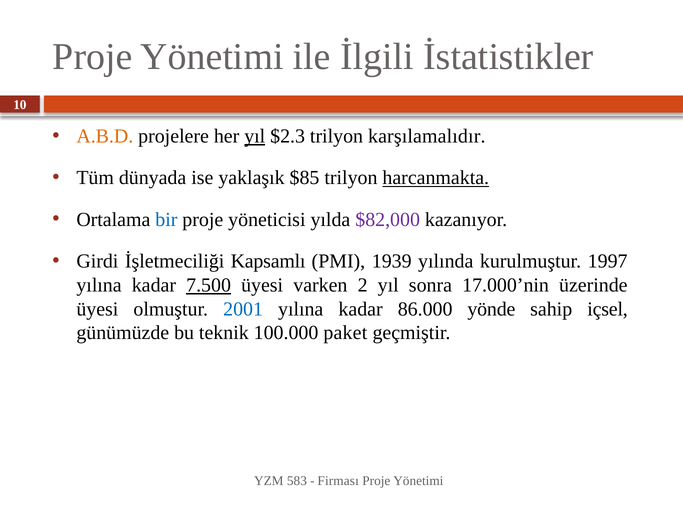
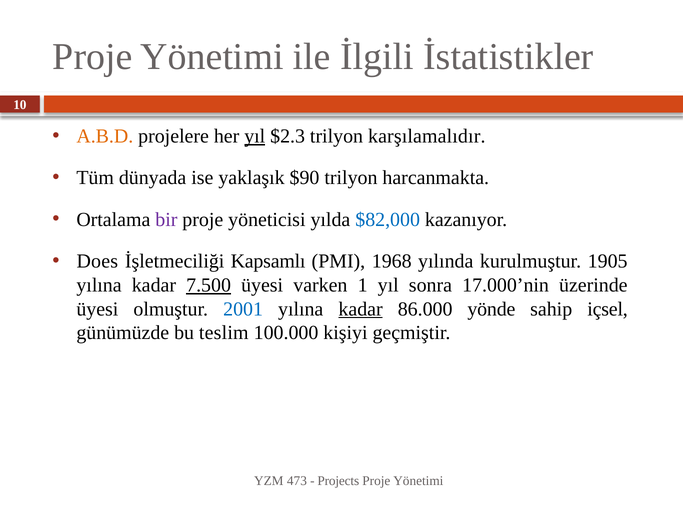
$85: $85 -> $90
harcanmakta underline: present -> none
bir colour: blue -> purple
$82,000 colour: purple -> blue
Girdi: Girdi -> Does
1939: 1939 -> 1968
1997: 1997 -> 1905
2: 2 -> 1
kadar at (361, 309) underline: none -> present
teknik: teknik -> teslim
paket: paket -> kişiyi
583: 583 -> 473
Firması: Firması -> Projects
